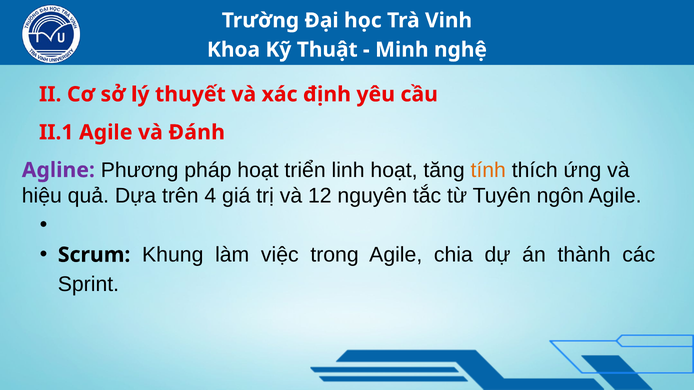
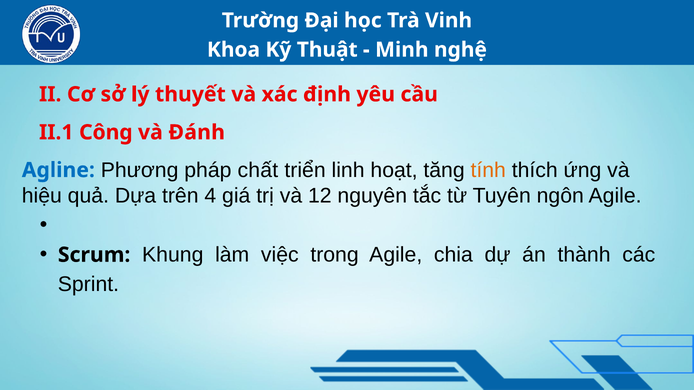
II.1 Agile: Agile -> Công
Agline colour: purple -> blue
pháp hoạt: hoạt -> chất
